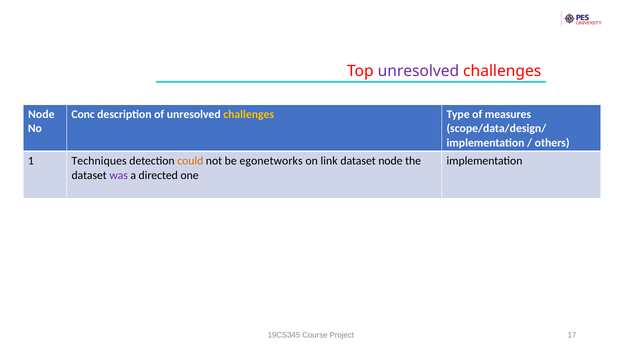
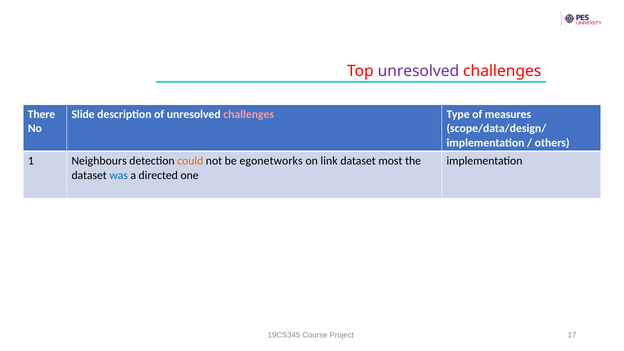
Node at (41, 114): Node -> There
Conc: Conc -> Slide
challenges at (249, 114) colour: yellow -> pink
Techniques: Techniques -> Neighbours
dataset node: node -> most
was colour: purple -> blue
